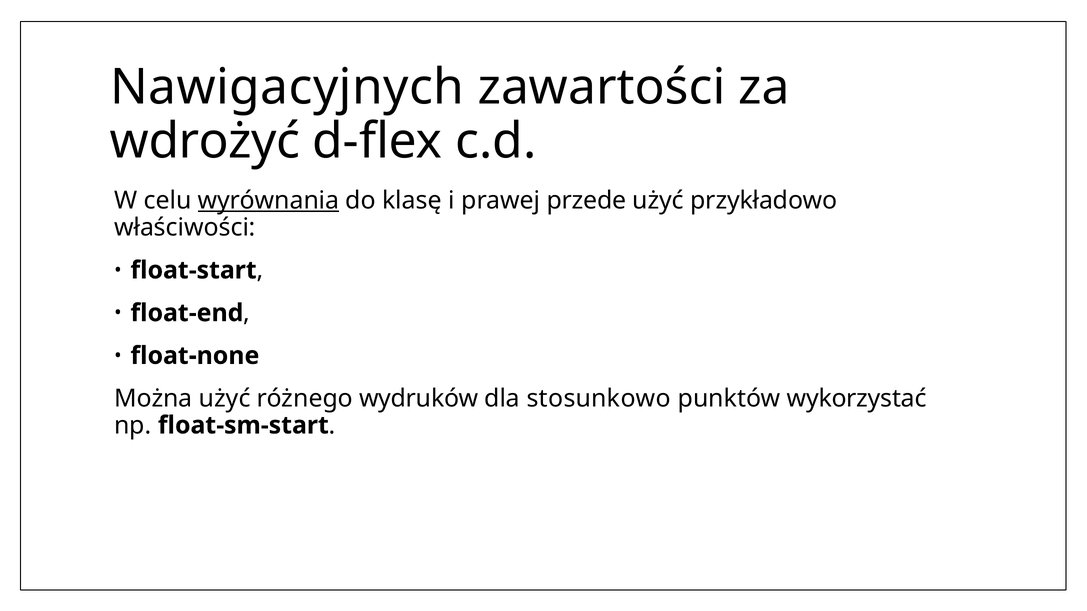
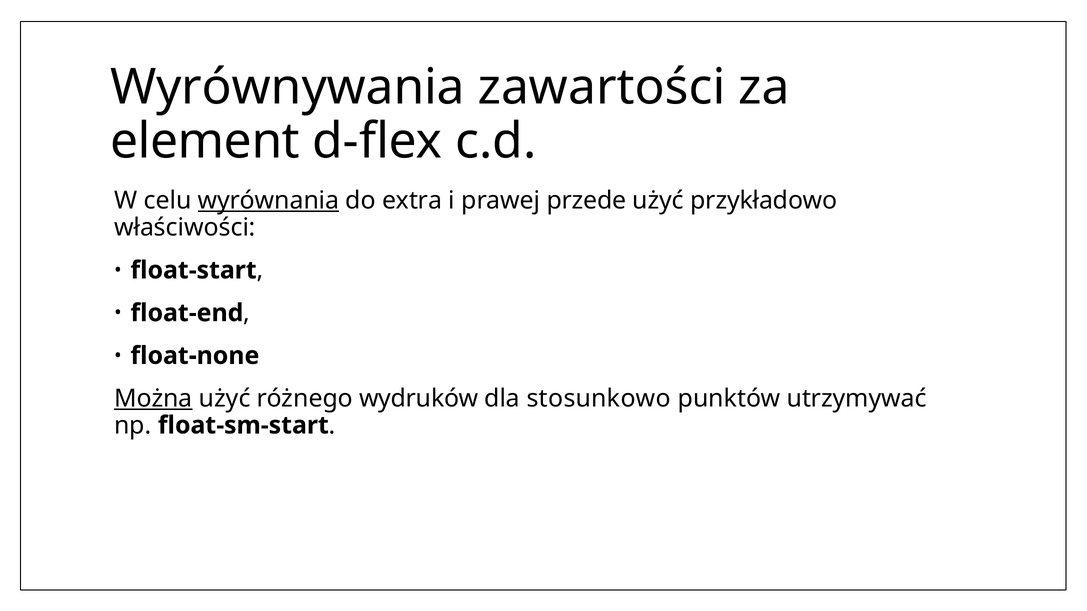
Nawigacyjnych: Nawigacyjnych -> Wyrównywania
wdrożyć: wdrożyć -> element
klasę: klasę -> extra
Można underline: none -> present
wykorzystać: wykorzystać -> utrzymywać
